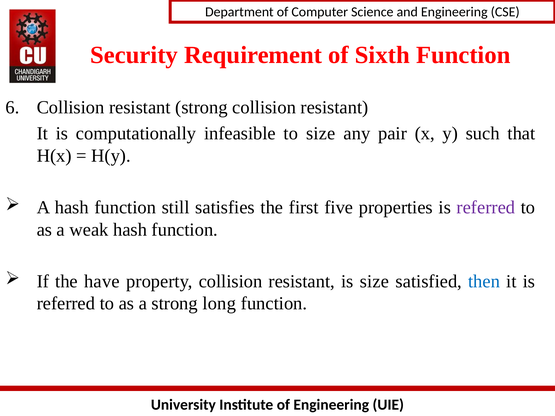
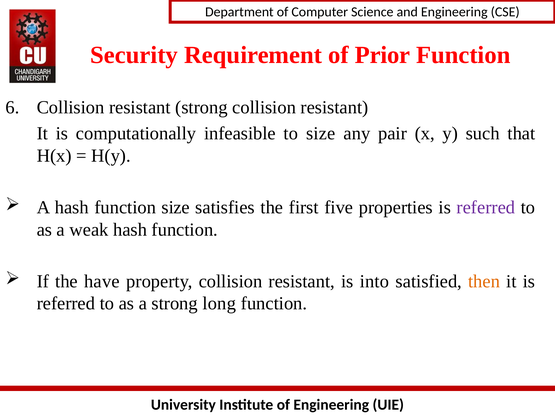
Sixth: Sixth -> Prior
function still: still -> size
is size: size -> into
then colour: blue -> orange
